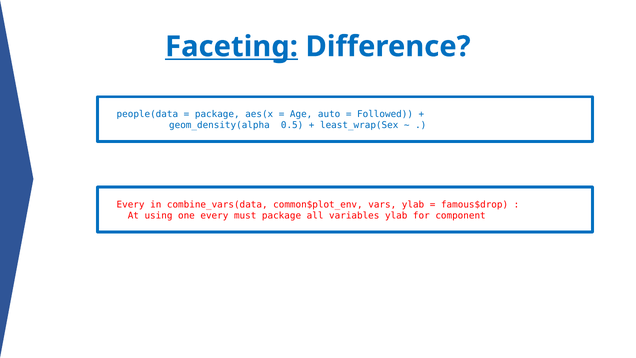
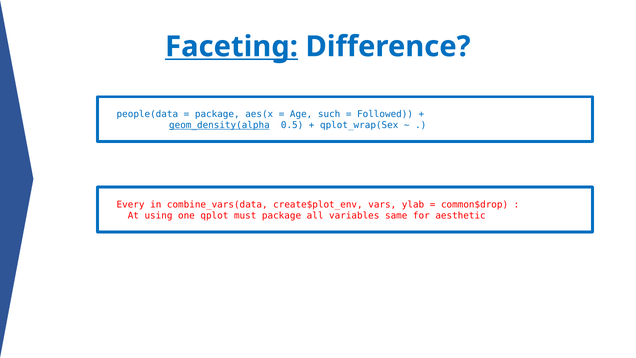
auto: auto -> such
geom_density(alpha underline: none -> present
least_wrap(Sex: least_wrap(Sex -> qplot_wrap(Sex
common$plot_env: common$plot_env -> create$plot_env
famous$drop: famous$drop -> common$drop
one every: every -> qplot
variables ylab: ylab -> same
component: component -> aesthetic
